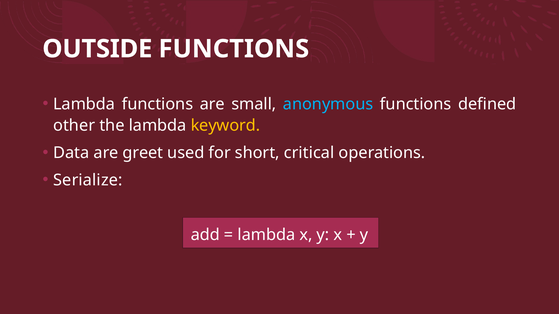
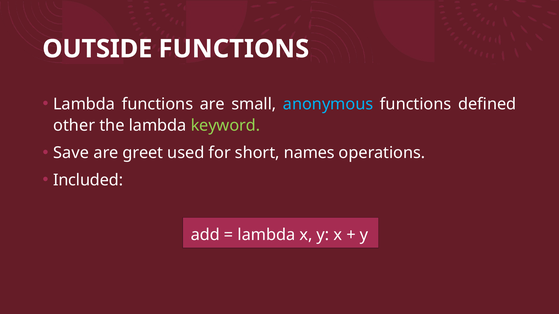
keyword colour: yellow -> light green
Data: Data -> Save
critical: critical -> names
Serialize: Serialize -> Included
